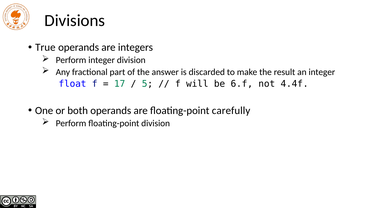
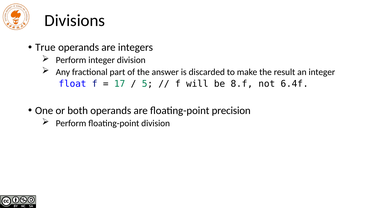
6.f: 6.f -> 8.f
4.4f: 4.4f -> 6.4f
carefully: carefully -> precision
